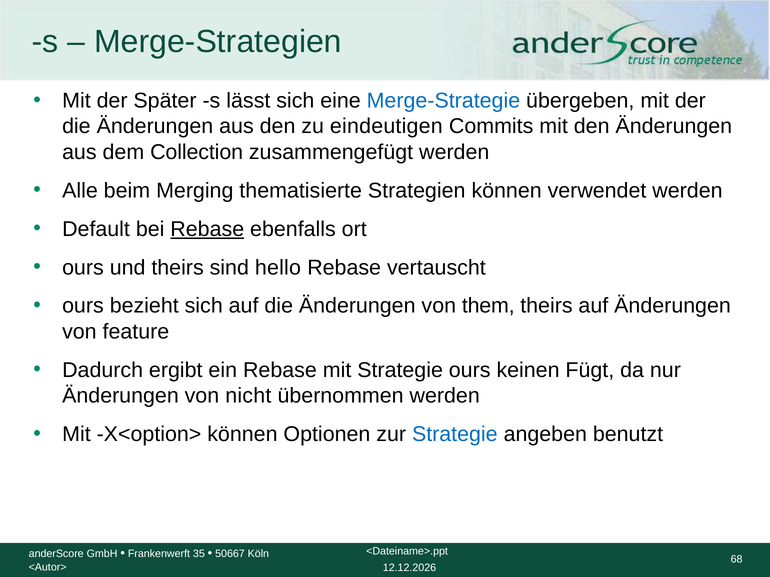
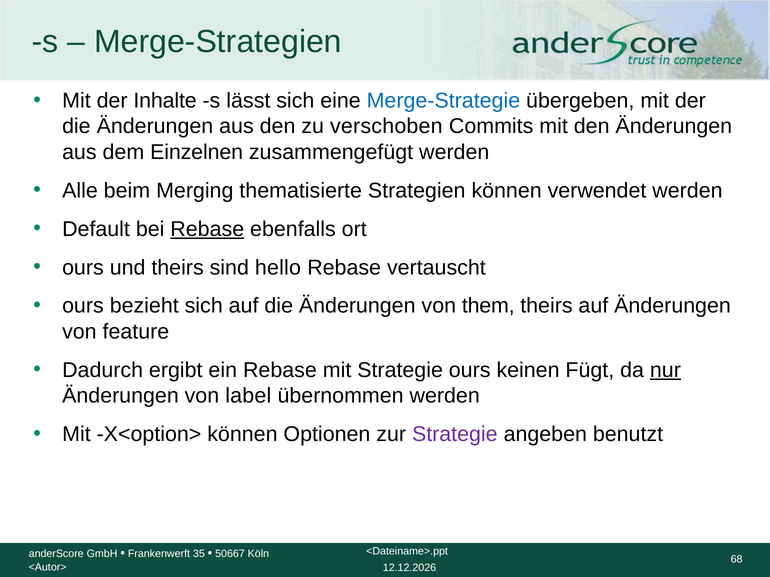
Später: Später -> Inhalte
eindeutigen: eindeutigen -> verschoben
Collection: Collection -> Einzelnen
nur underline: none -> present
nicht: nicht -> label
Strategie at (455, 435) colour: blue -> purple
